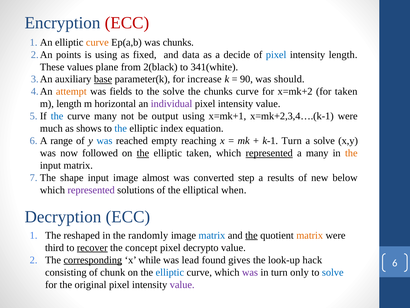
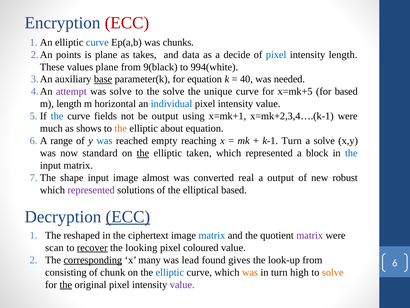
curve at (97, 42) colour: orange -> blue
is using: using -> plane
fixed: fixed -> takes
2(black: 2(black -> 9(black
341(white: 341(white -> 994(white
for increase: increase -> equation
90: 90 -> 40
should: should -> needed
attempt colour: orange -> purple
was fields: fields -> solve
the chunks: chunks -> unique
x=mk+2: x=mk+2 -> x=mk+5
for taken: taken -> based
individual colour: purple -> blue
curve many: many -> fields
the at (121, 128) colour: blue -> orange
index: index -> about
followed: followed -> standard
represented at (269, 153) underline: present -> none
a many: many -> block
the at (351, 153) colour: orange -> blue
step: step -> real
a results: results -> output
below: below -> robust
elliptical when: when -> based
ECC at (128, 216) underline: none -> present
randomly: randomly -> ciphertext
the at (251, 235) underline: present -> none
matrix at (310, 235) colour: orange -> purple
third: third -> scan
concept: concept -> looking
decrypto: decrypto -> coloured
while: while -> many
look-up hack: hack -> from
was at (250, 272) colour: purple -> orange
only: only -> high
solve at (333, 272) colour: blue -> orange
the at (66, 284) underline: none -> present
